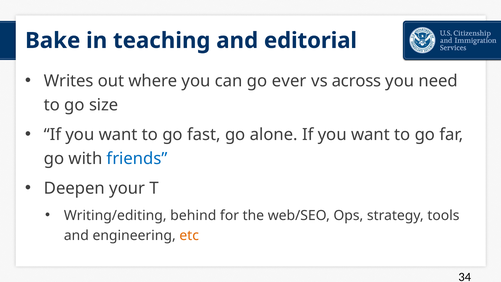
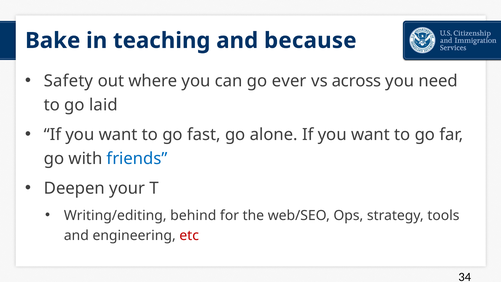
editorial: editorial -> because
Writes: Writes -> Safety
size: size -> laid
etc colour: orange -> red
